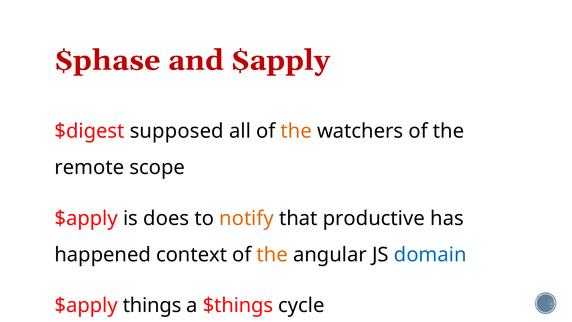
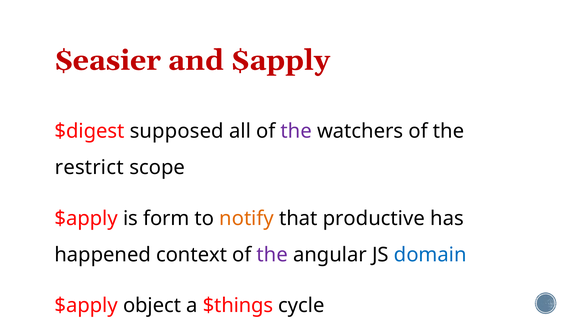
$phase: $phase -> $easier
the at (296, 131) colour: orange -> purple
remote: remote -> restrict
does: does -> form
the at (272, 255) colour: orange -> purple
things: things -> object
